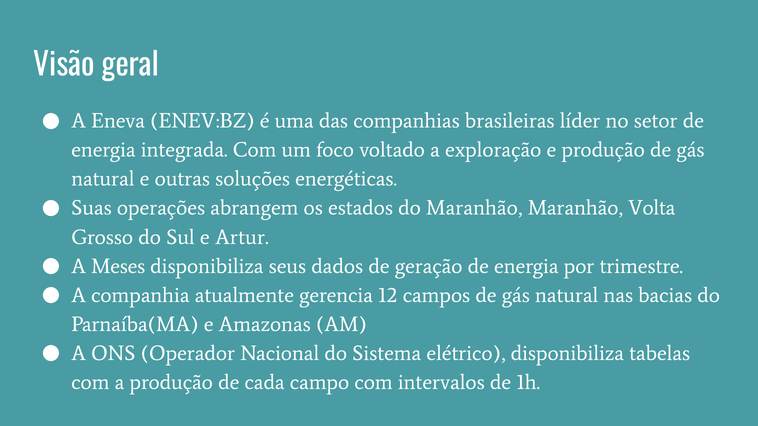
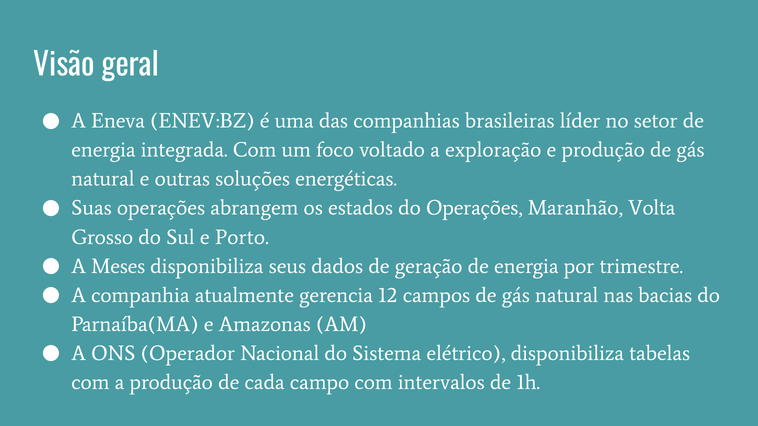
do Maranhão: Maranhão -> Operações
Artur: Artur -> Porto
